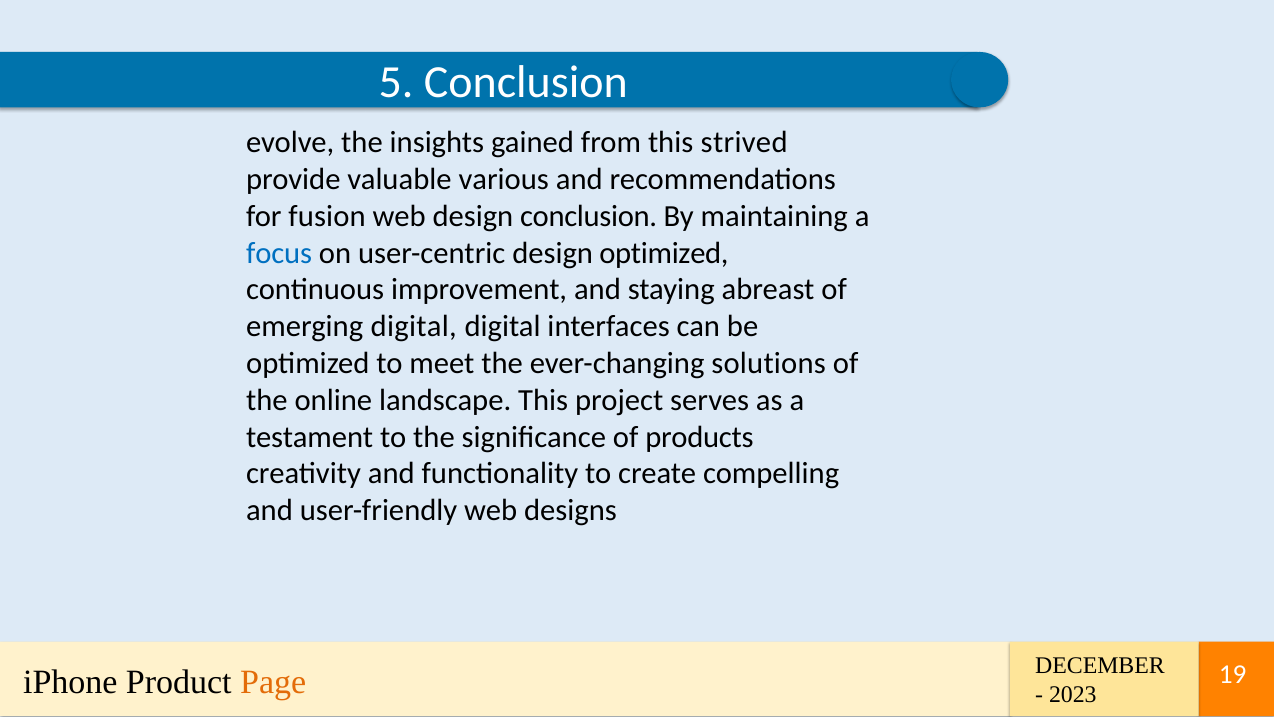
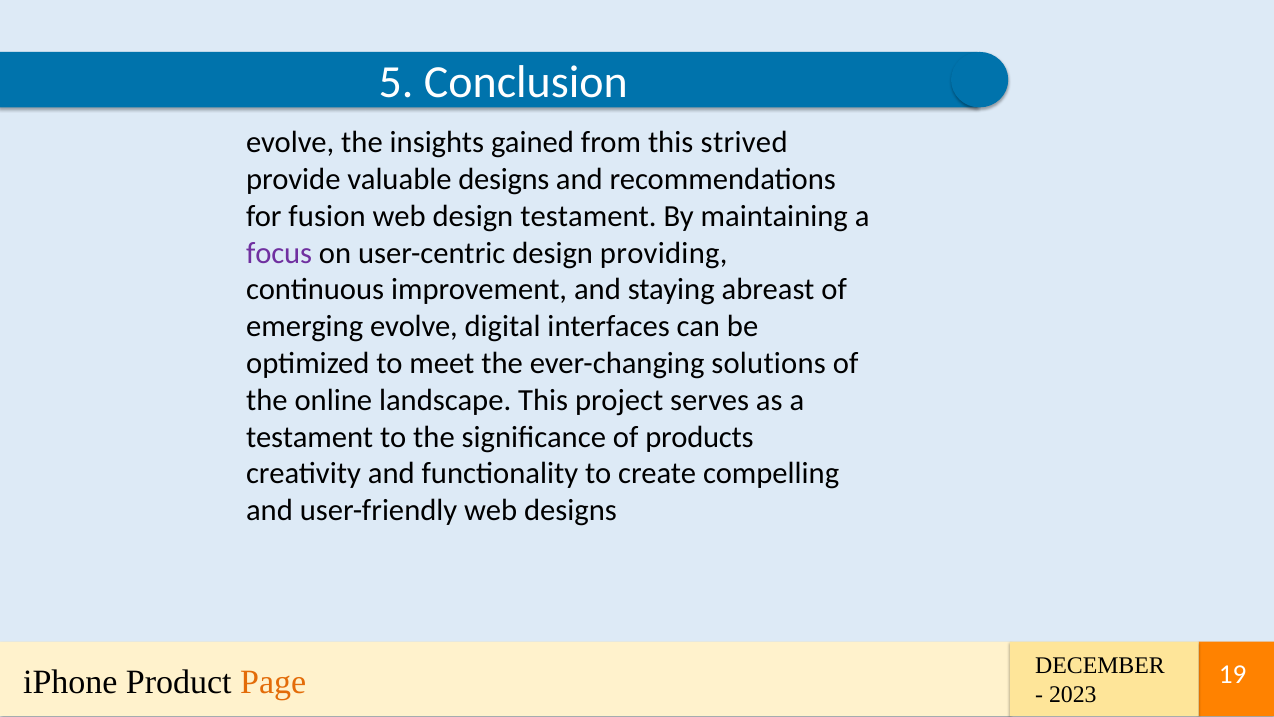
valuable various: various -> designs
design conclusion: conclusion -> testament
focus colour: blue -> purple
design optimized: optimized -> providing
emerging digital: digital -> evolve
